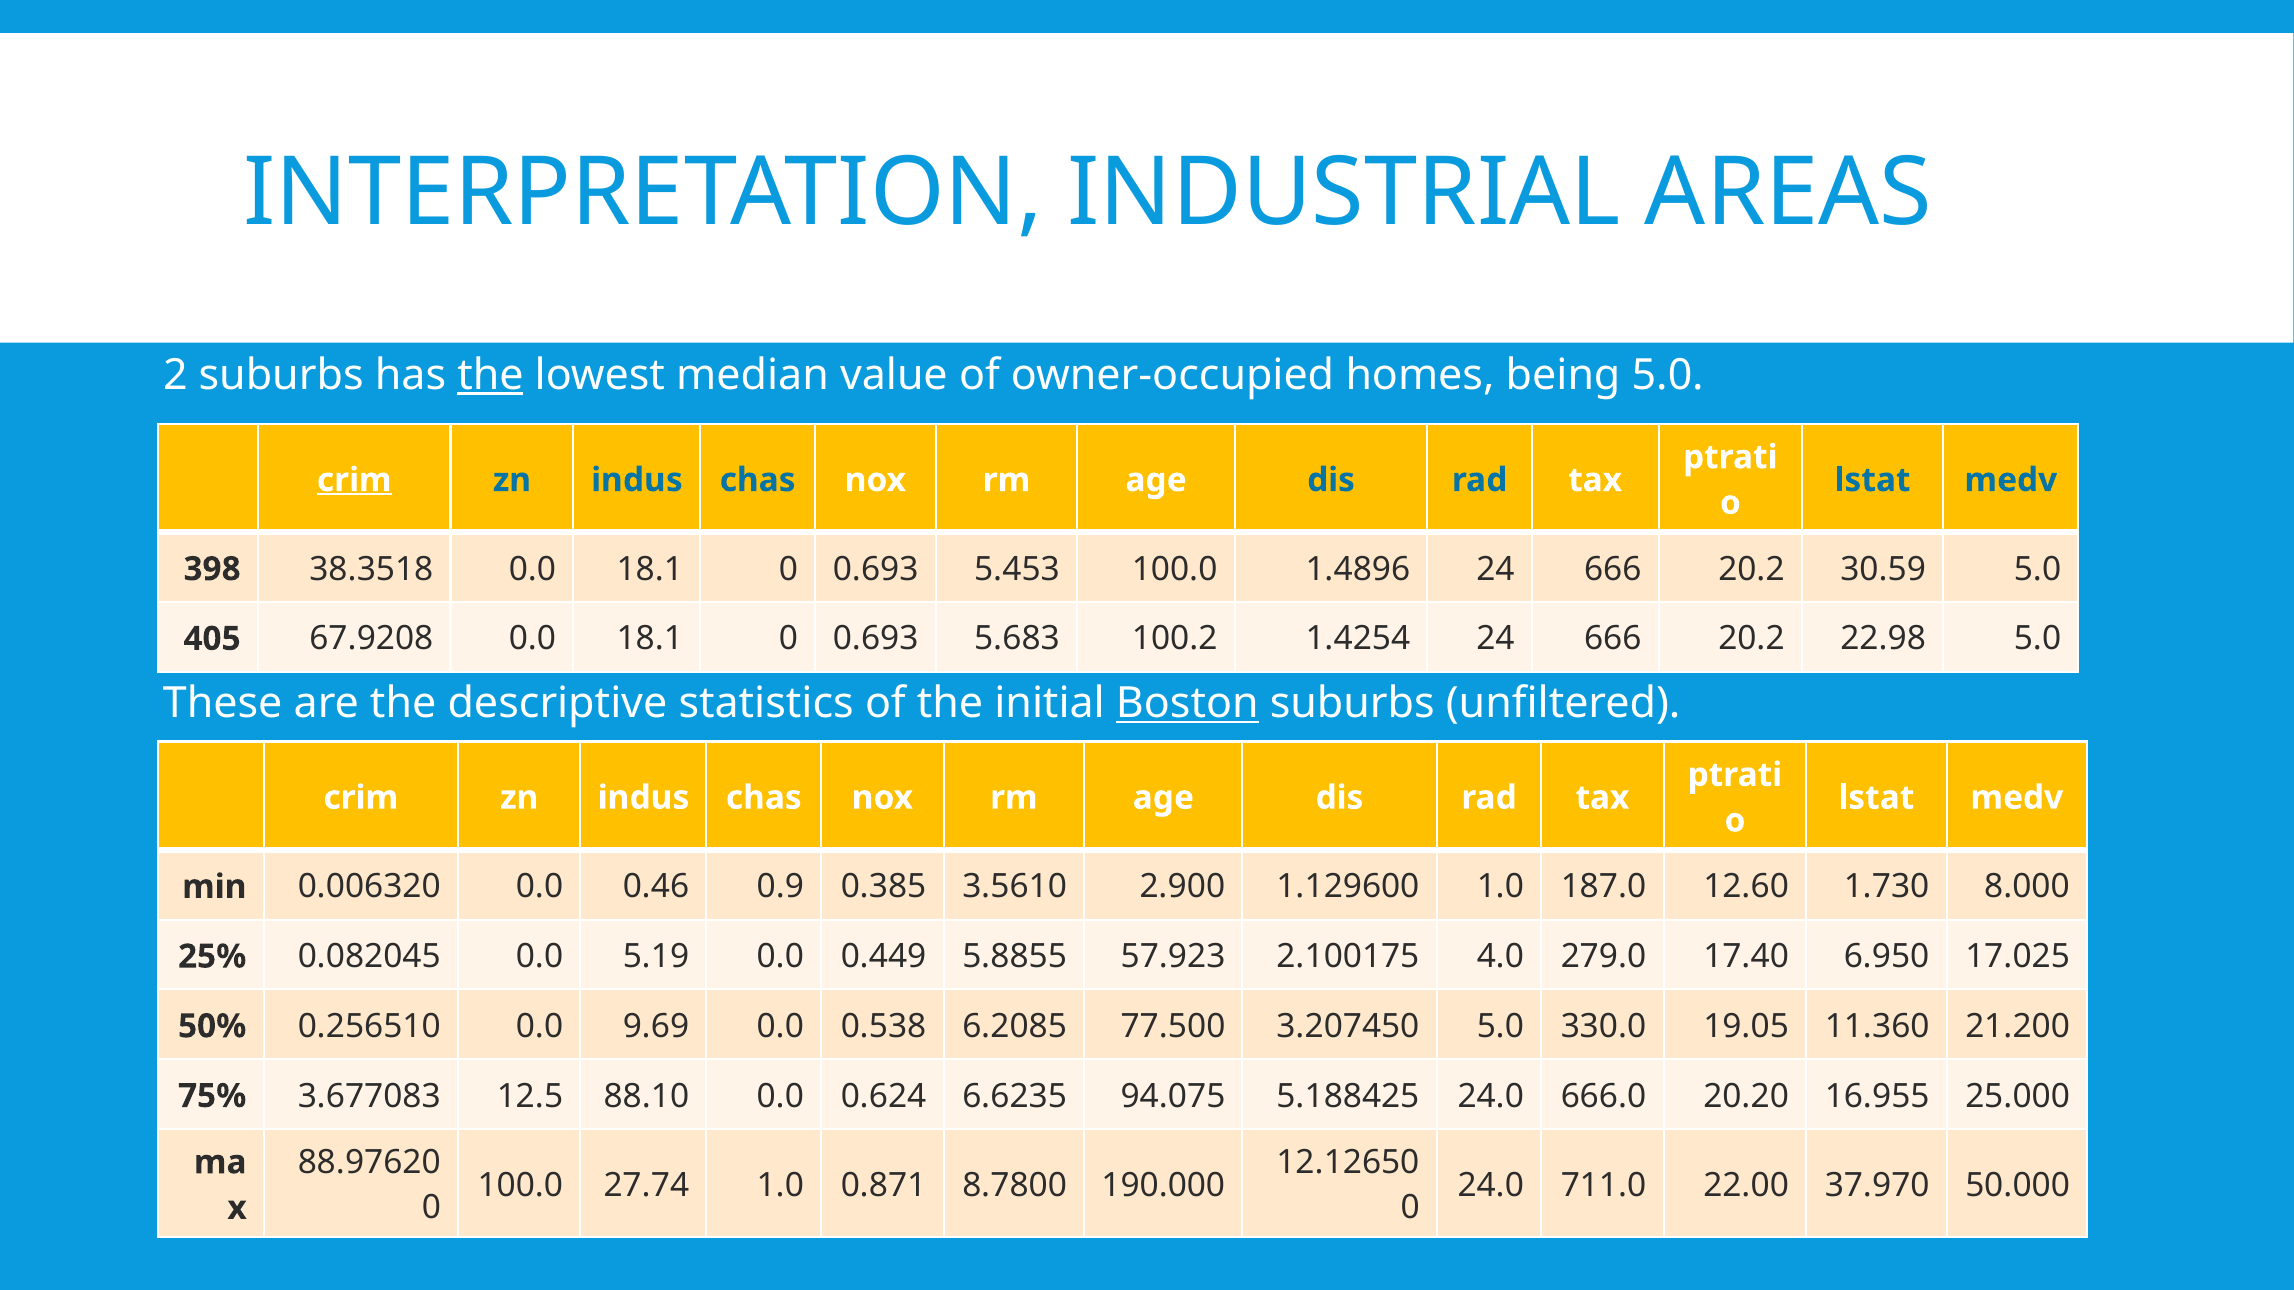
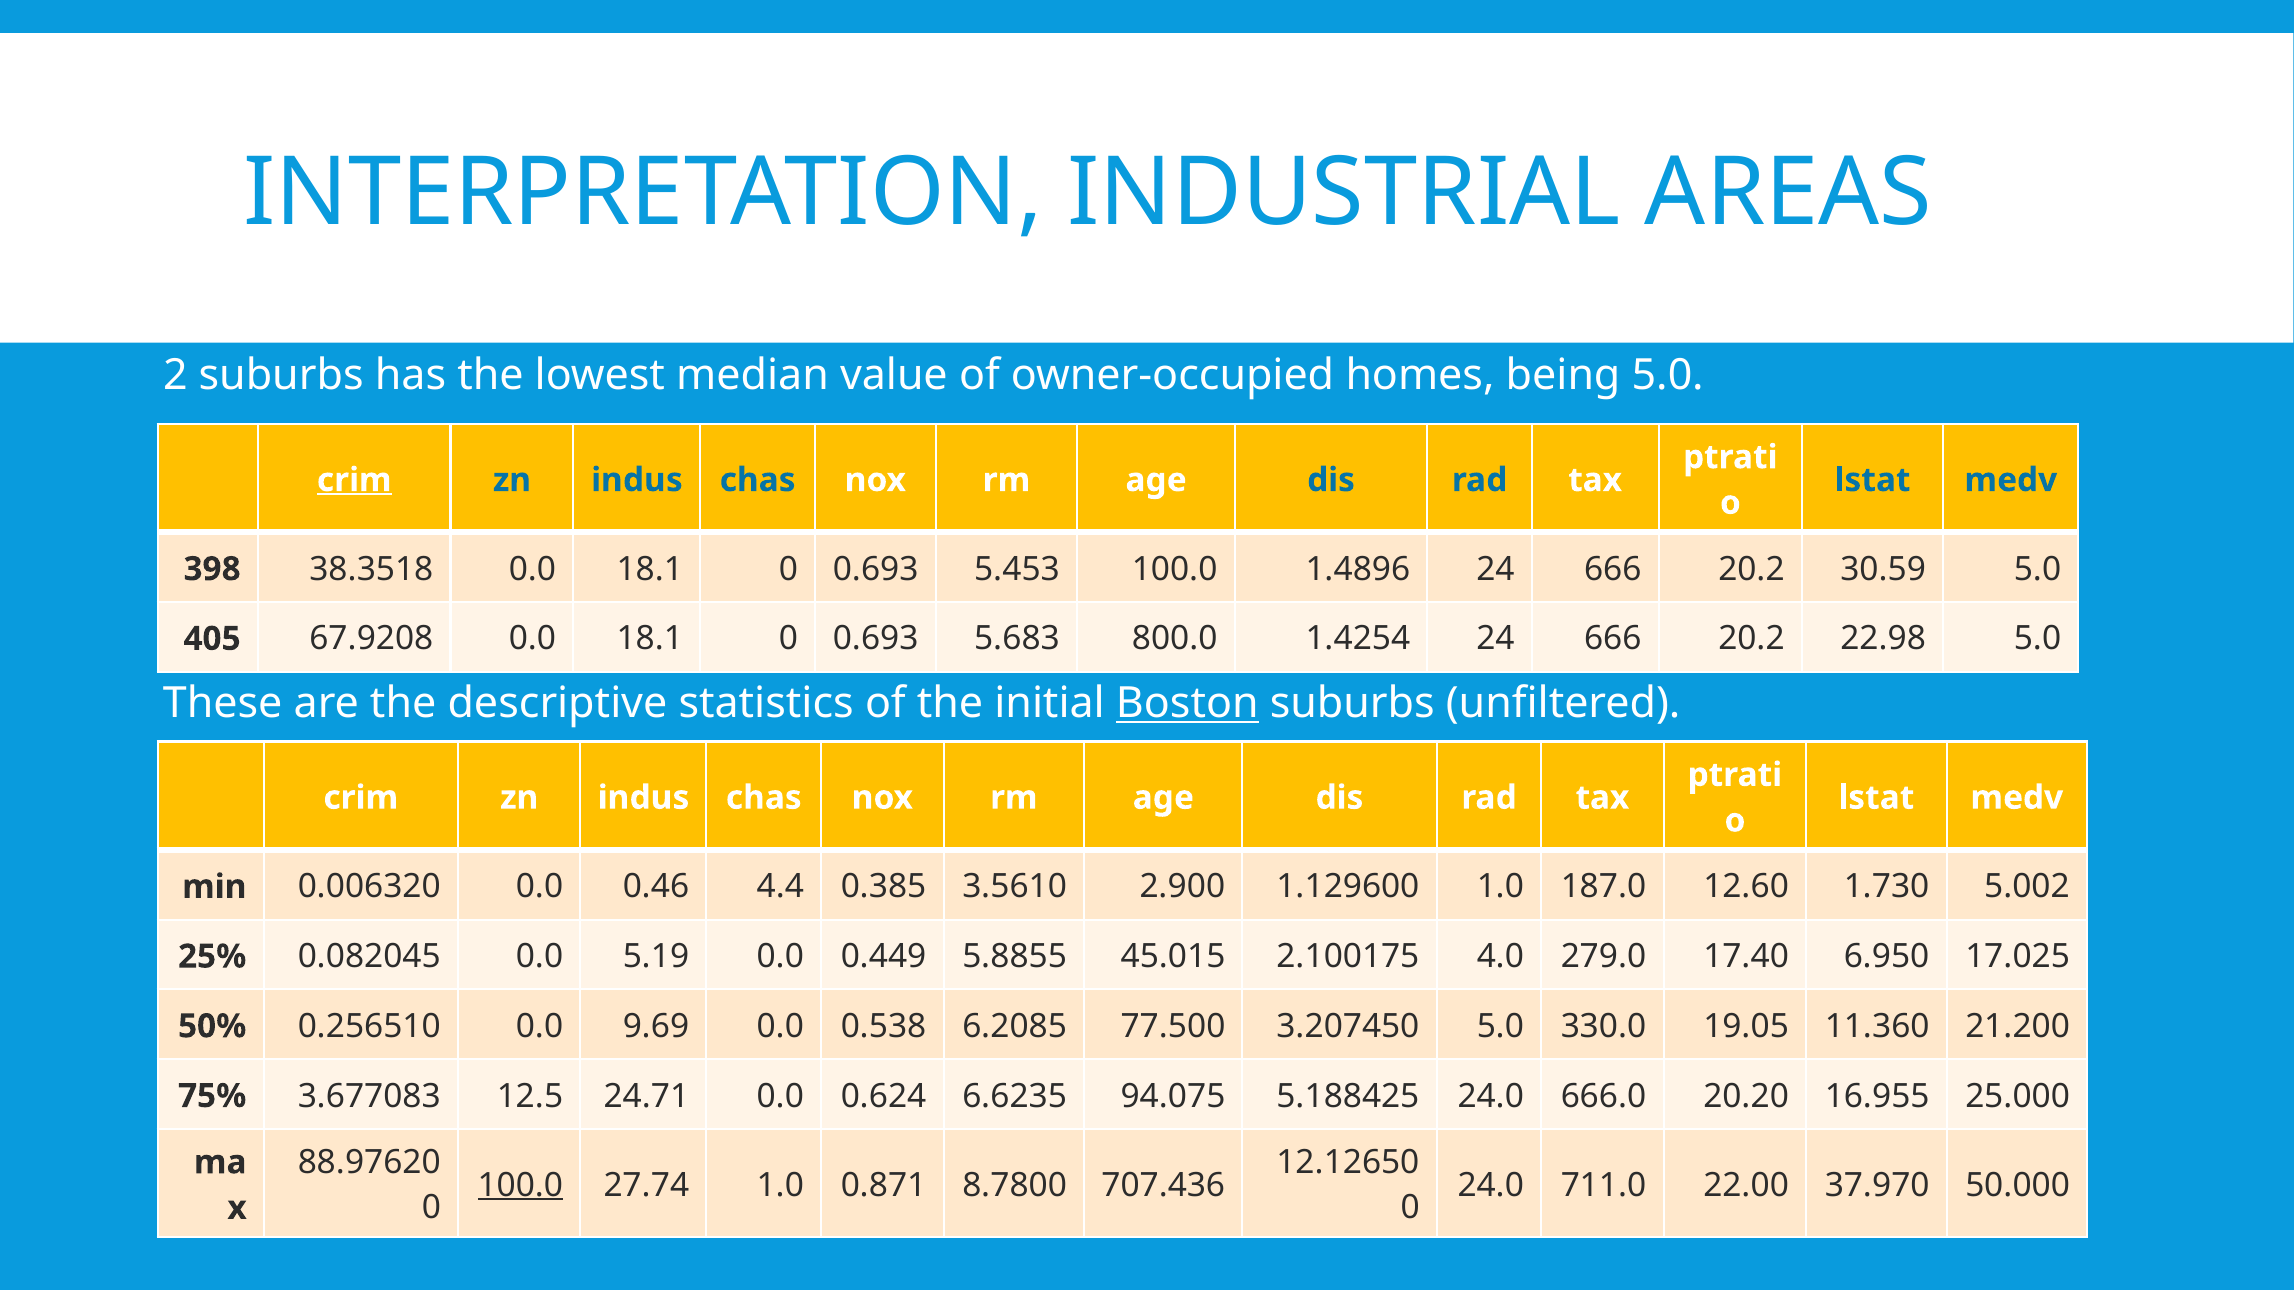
the at (490, 375) underline: present -> none
100.2: 100.2 -> 800.0
0.9: 0.9 -> 4.4
8.000: 8.000 -> 5.002
57.923: 57.923 -> 45.015
88.10: 88.10 -> 24.71
100.0 at (520, 1185) underline: none -> present
190.000: 190.000 -> 707.436
